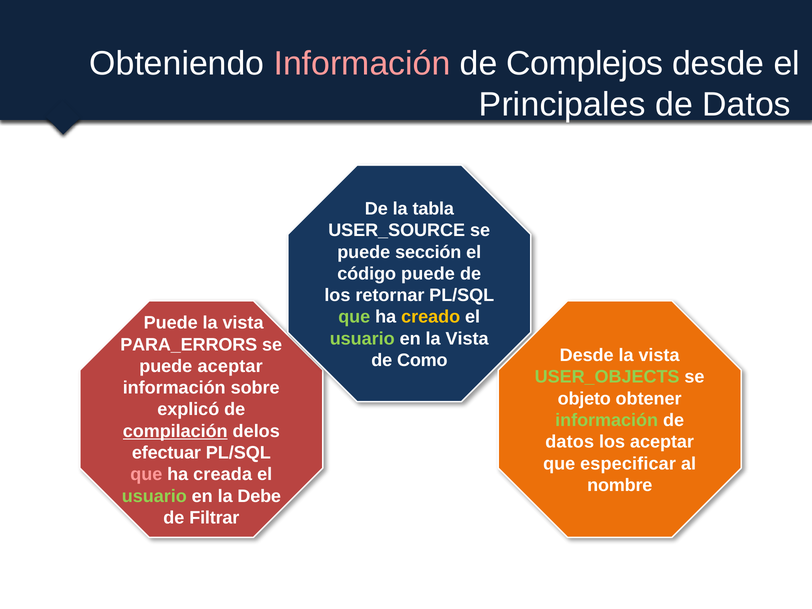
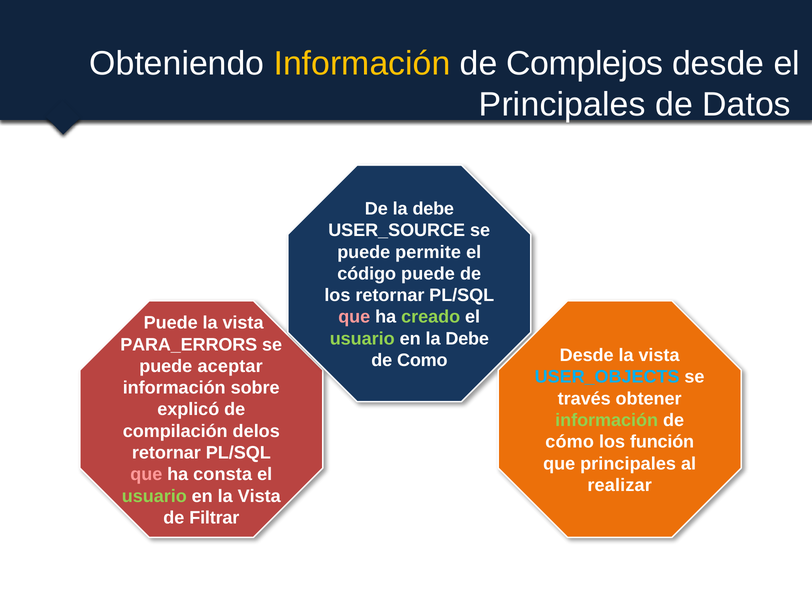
Información at (362, 64) colour: pink -> yellow
De la tabla: tabla -> debe
sección: sección -> permite
que at (354, 317) colour: light green -> pink
creado colour: yellow -> light green
en la Vista: Vista -> Debe
USER_OBJECTS colour: light green -> light blue
objeto: objeto -> través
compilación underline: present -> none
datos at (570, 442): datos -> cómo
los aceptar: aceptar -> función
efectuar at (167, 453): efectuar -> retornar
que especificar: especificar -> principales
creada: creada -> consta
nombre: nombre -> realizar
en la Debe: Debe -> Vista
